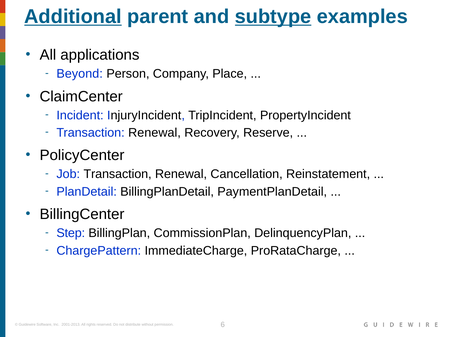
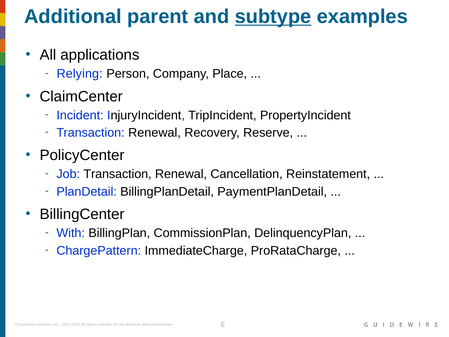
Additional underline: present -> none
Beyond: Beyond -> Relying
Step: Step -> With
